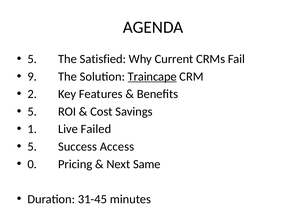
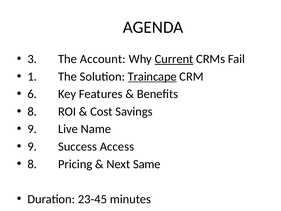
5 at (32, 59): 5 -> 3
Satisfied: Satisfied -> Account
Current underline: none -> present
9: 9 -> 1
2: 2 -> 6
5 at (32, 111): 5 -> 8
1 at (32, 129): 1 -> 9
Failed: Failed -> Name
5 at (32, 146): 5 -> 9
0 at (32, 164): 0 -> 8
31-45: 31-45 -> 23-45
